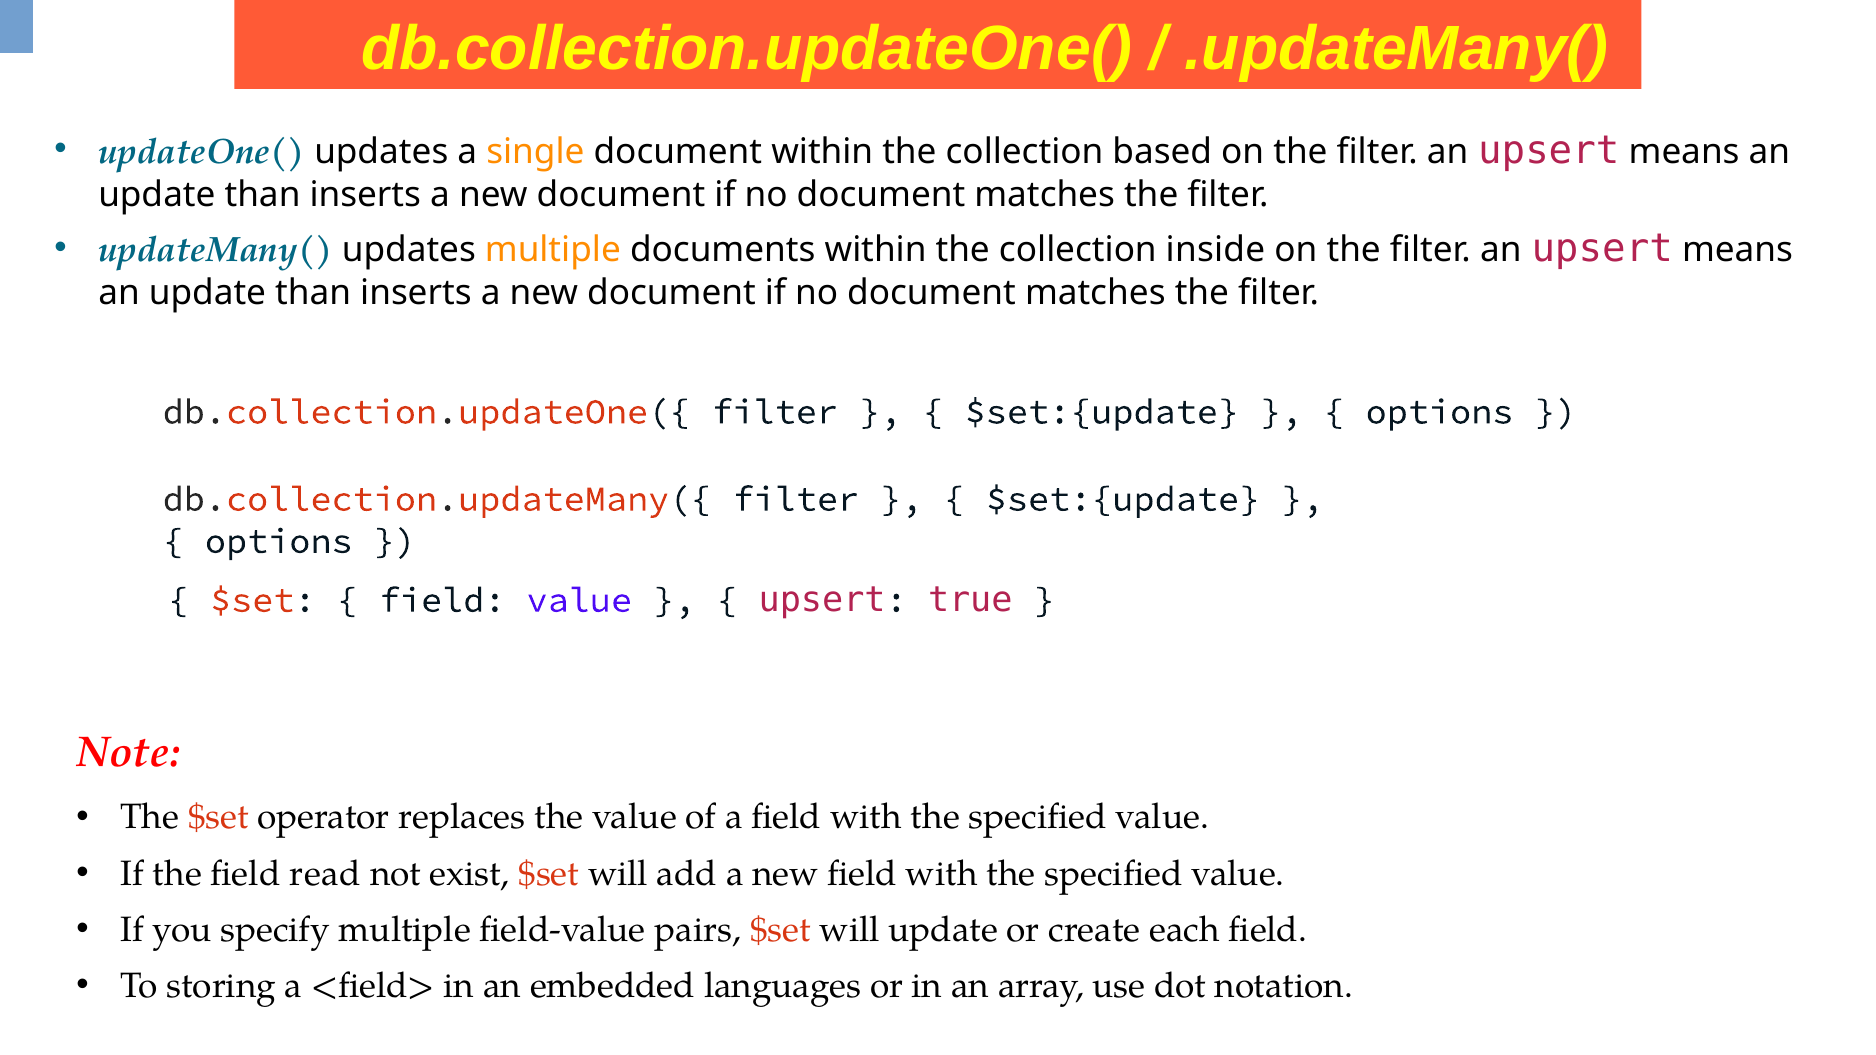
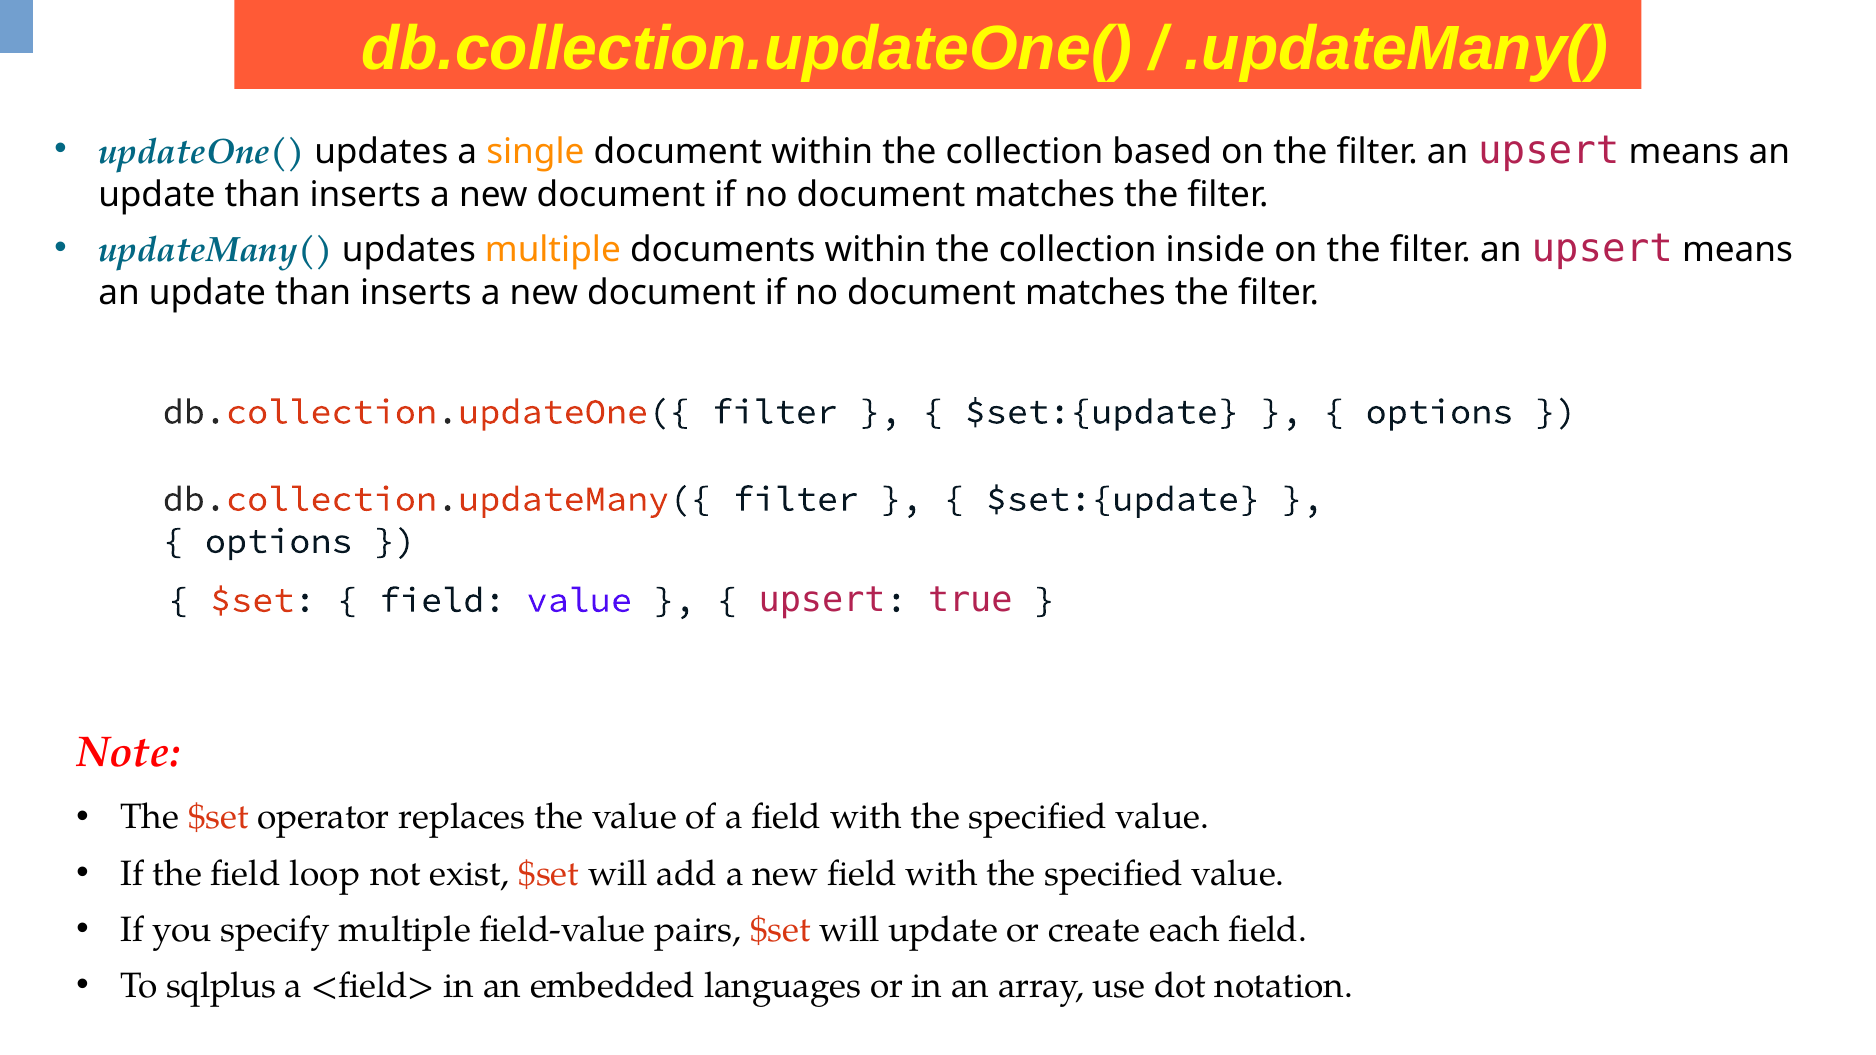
read: read -> loop
storing: storing -> sqlplus
